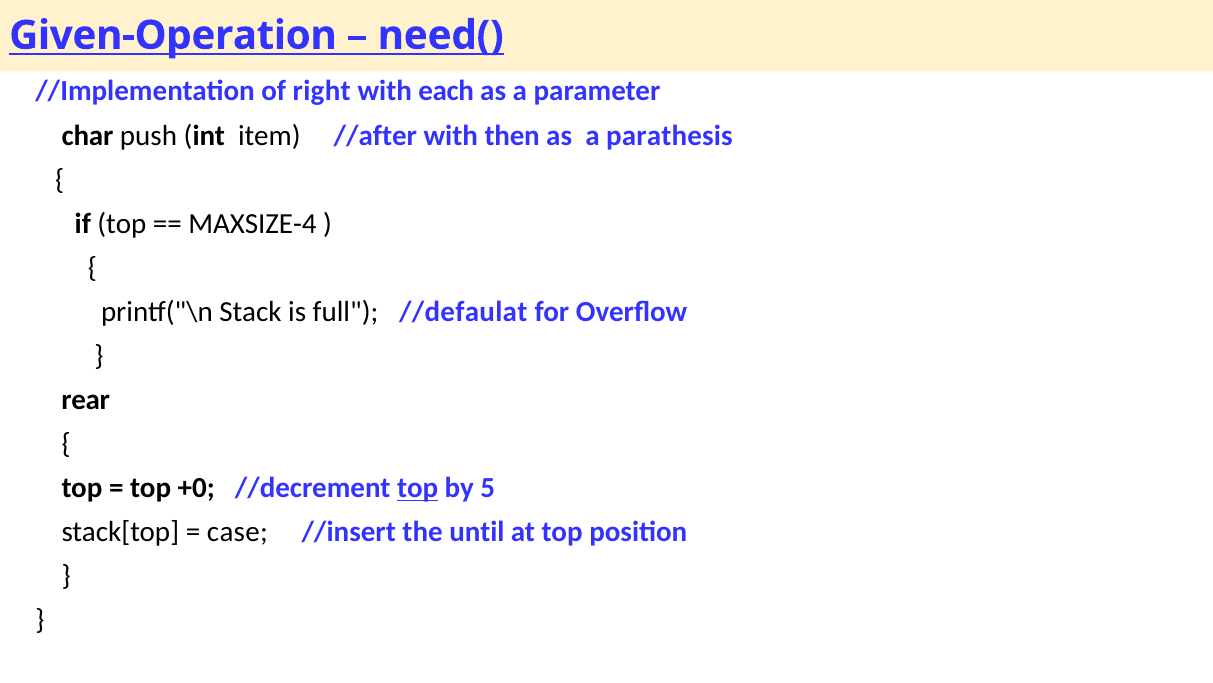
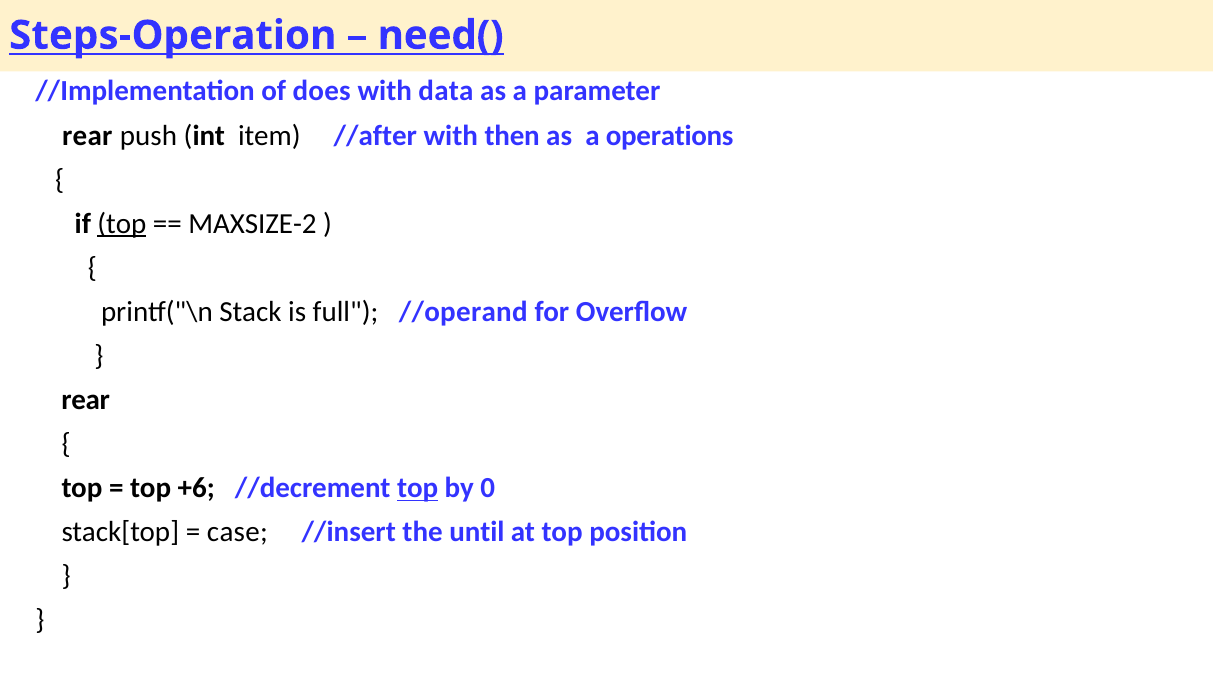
Given-Operation: Given-Operation -> Steps-Operation
right: right -> does
each: each -> data
char at (87, 135): char -> rear
parathesis: parathesis -> operations
top at (122, 223) underline: none -> present
MAXSIZE-4: MAXSIZE-4 -> MAXSIZE-2
//defaulat: //defaulat -> //operand
+0: +0 -> +6
5: 5 -> 0
